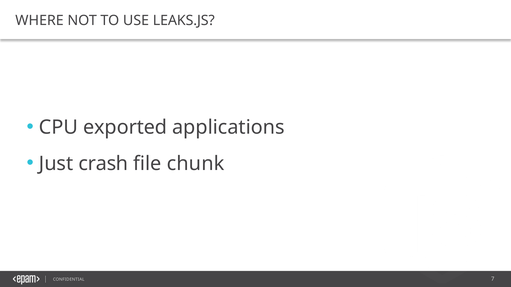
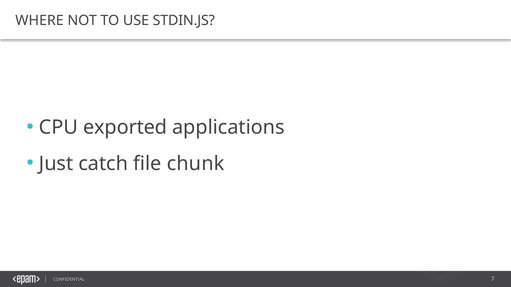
LEAKS.JS: LEAKS.JS -> STDIN.JS
crash: crash -> catch
